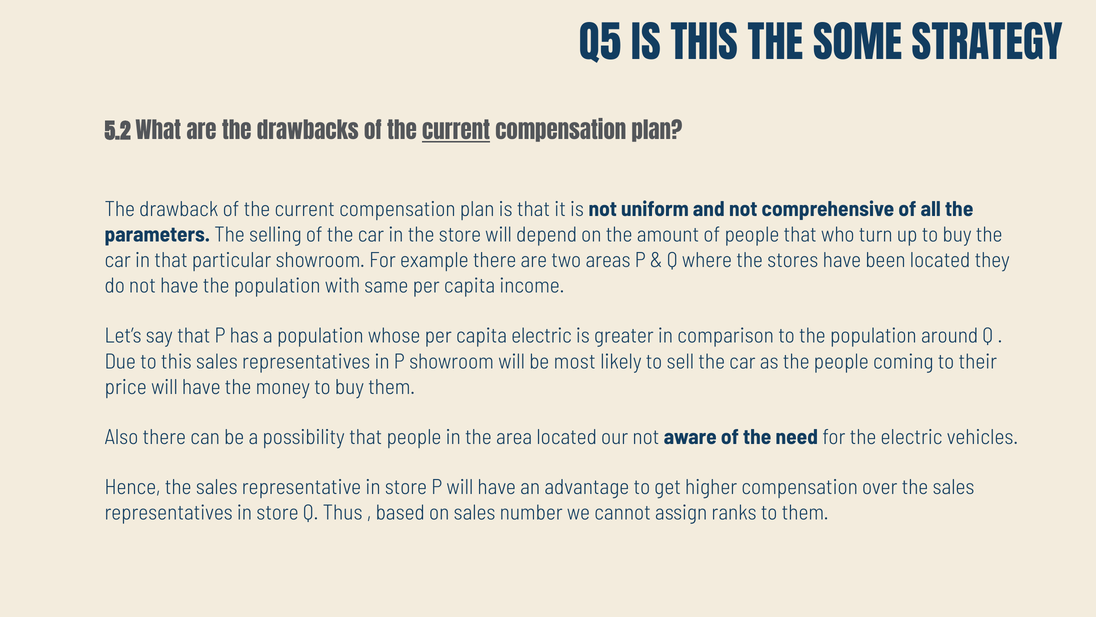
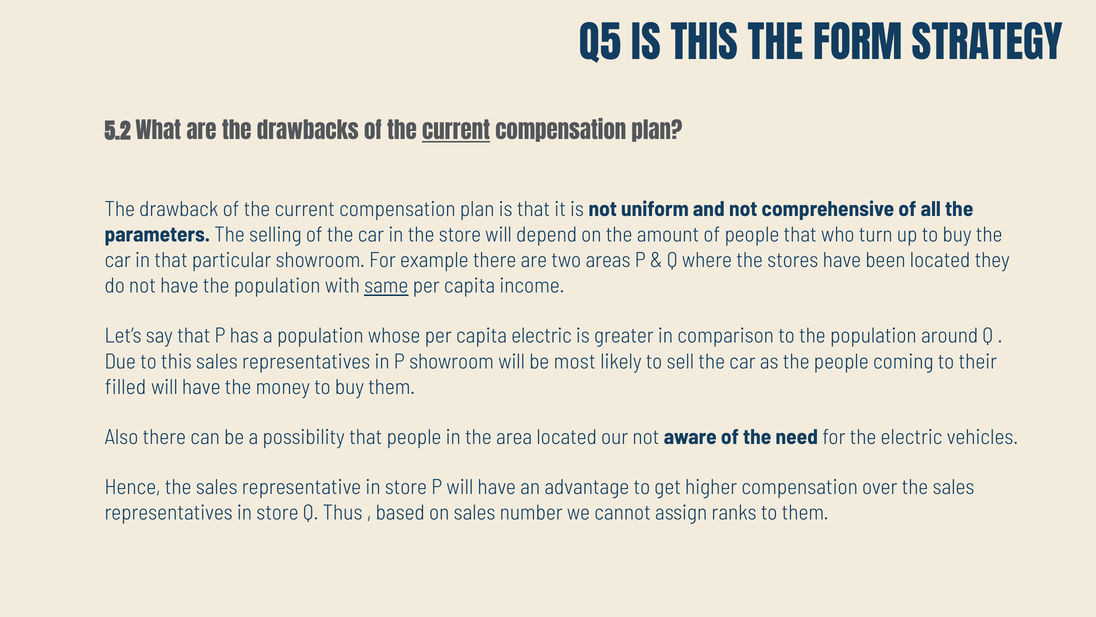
SOME: SOME -> FORM
same underline: none -> present
price: price -> filled
